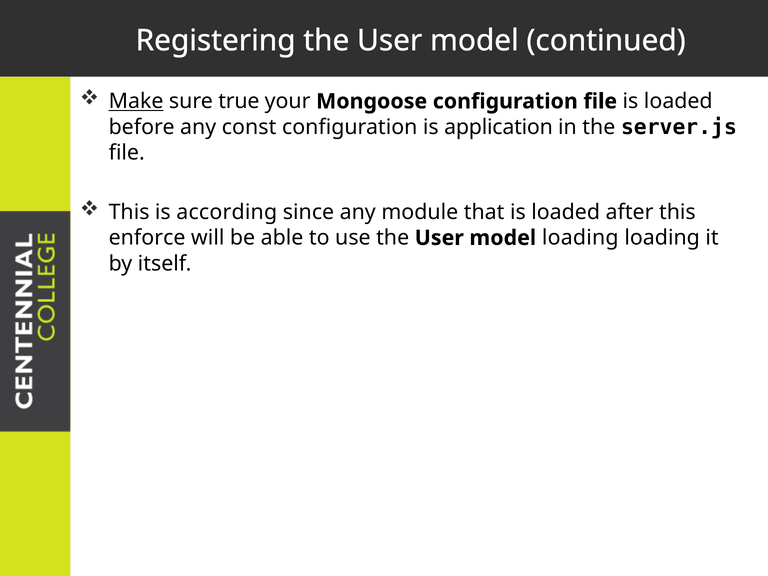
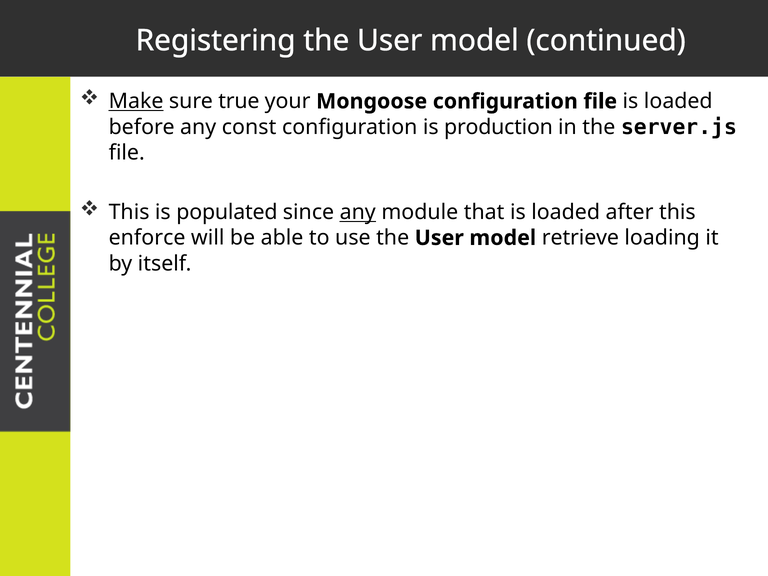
application: application -> production
according: according -> populated
any at (358, 212) underline: none -> present
model loading: loading -> retrieve
